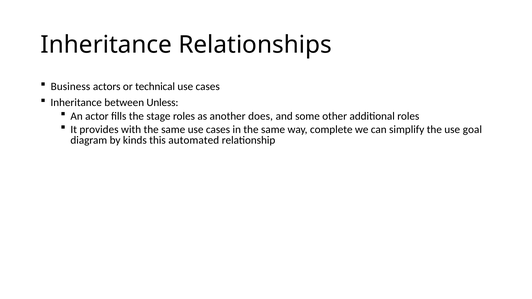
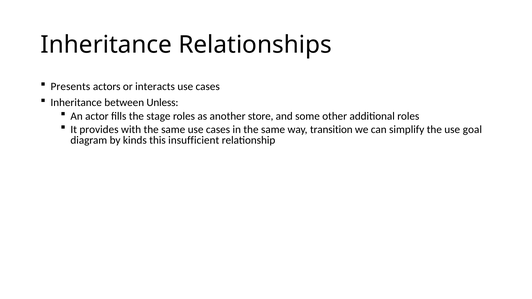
Business: Business -> Presents
technical: technical -> interacts
does: does -> store
complete: complete -> transition
automated: automated -> insufficient
